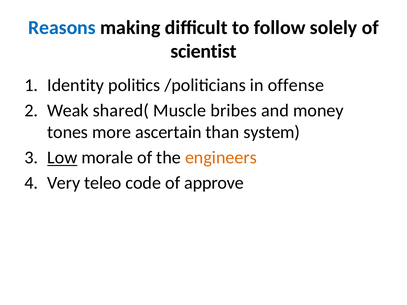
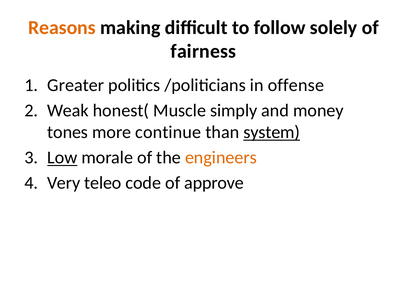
Reasons colour: blue -> orange
scientist: scientist -> fairness
Identity: Identity -> Greater
shared(: shared( -> honest(
bribes: bribes -> simply
ascertain: ascertain -> continue
system underline: none -> present
